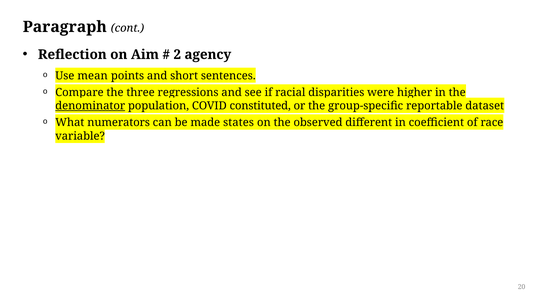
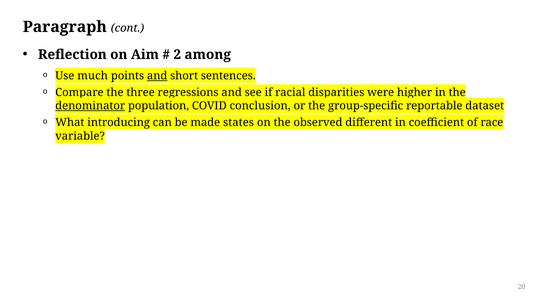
agency: agency -> among
mean: mean -> much
and at (157, 76) underline: none -> present
constituted: constituted -> conclusion
numerators: numerators -> introducing
